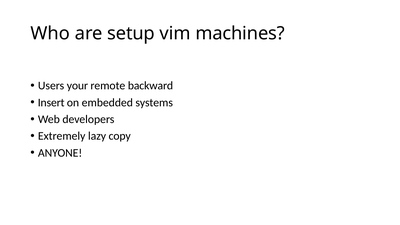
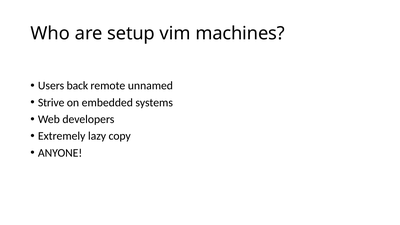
your: your -> back
backward: backward -> unnamed
Insert: Insert -> Strive
